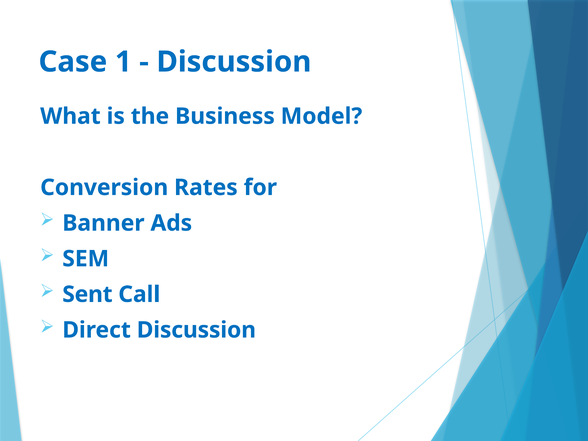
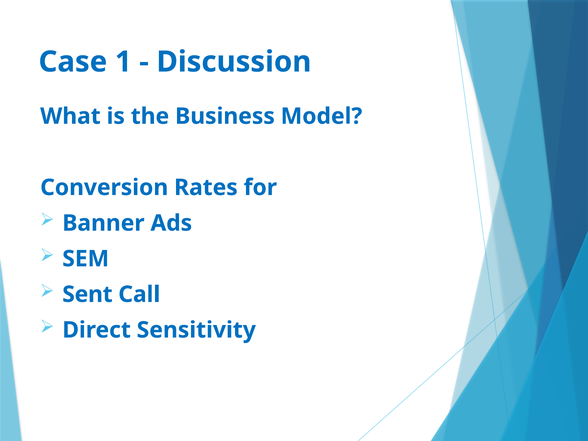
Direct Discussion: Discussion -> Sensitivity
